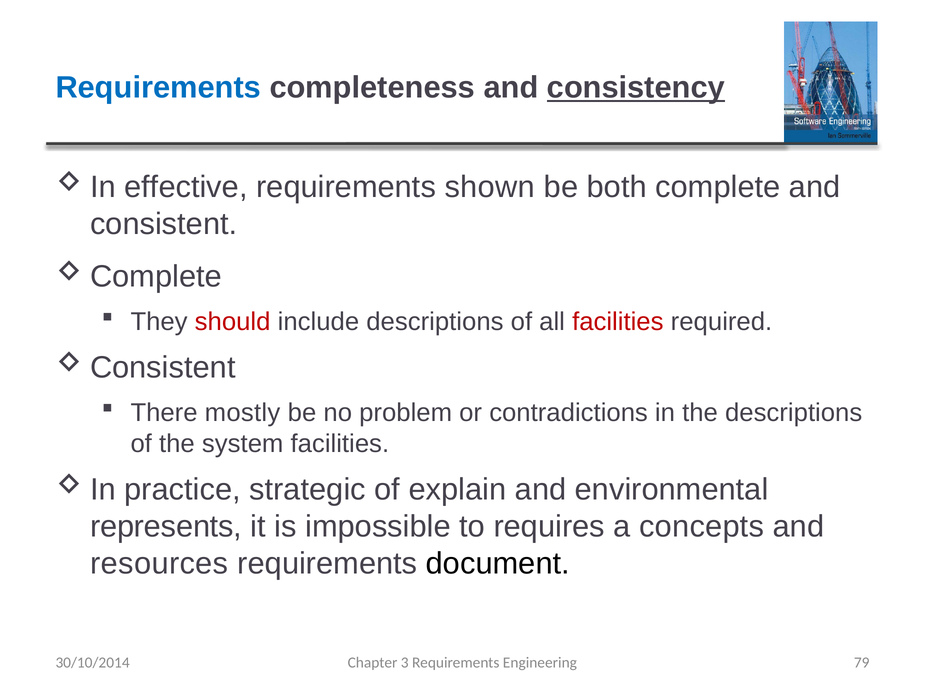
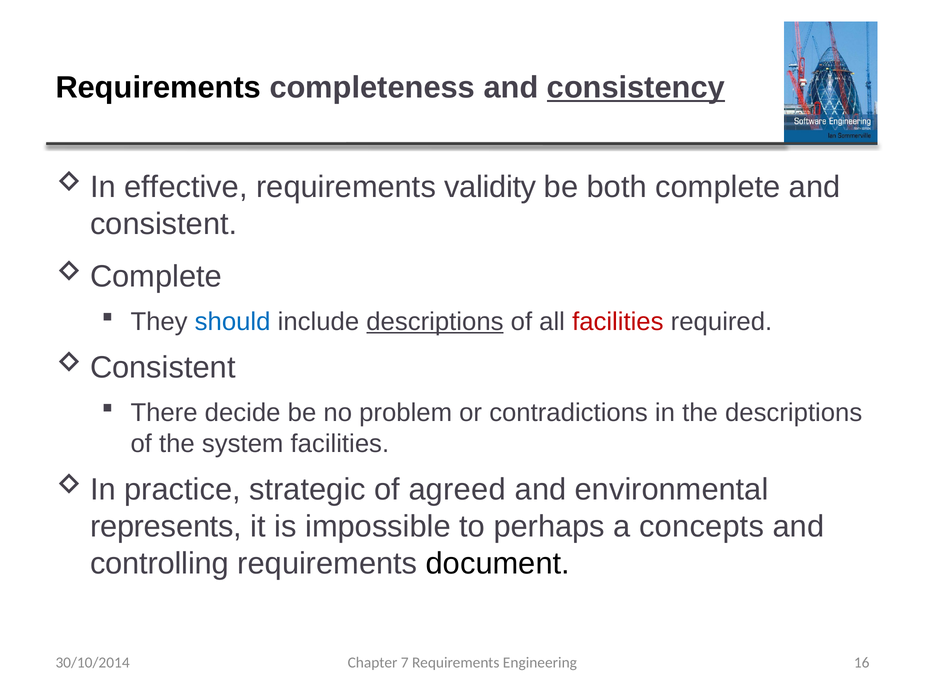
Requirements at (158, 88) colour: blue -> black
shown: shown -> validity
should colour: red -> blue
descriptions at (435, 322) underline: none -> present
mostly: mostly -> decide
explain: explain -> agreed
requires: requires -> perhaps
resources: resources -> controlling
3: 3 -> 7
79: 79 -> 16
